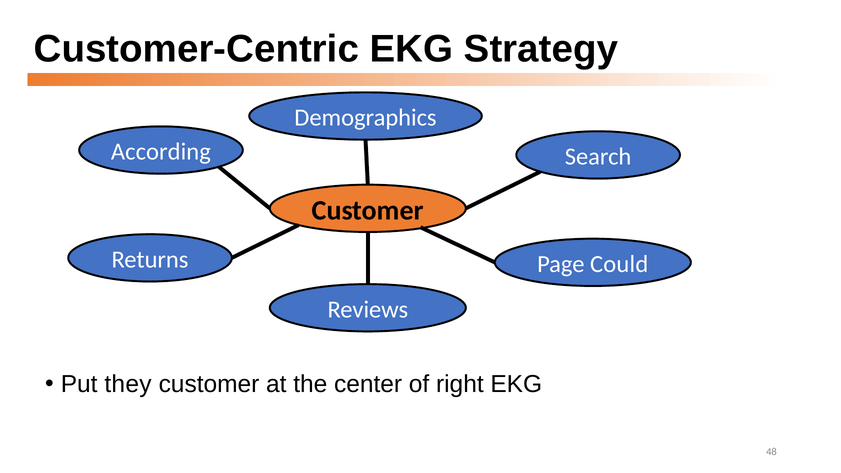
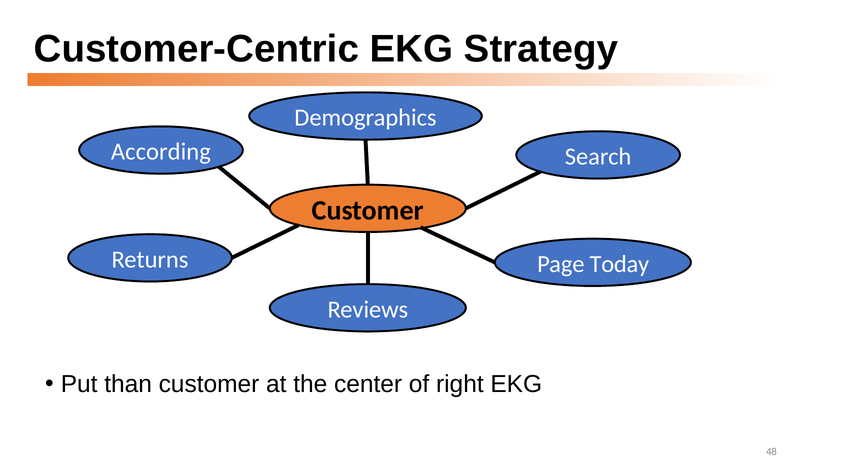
Could: Could -> Today
they: they -> than
